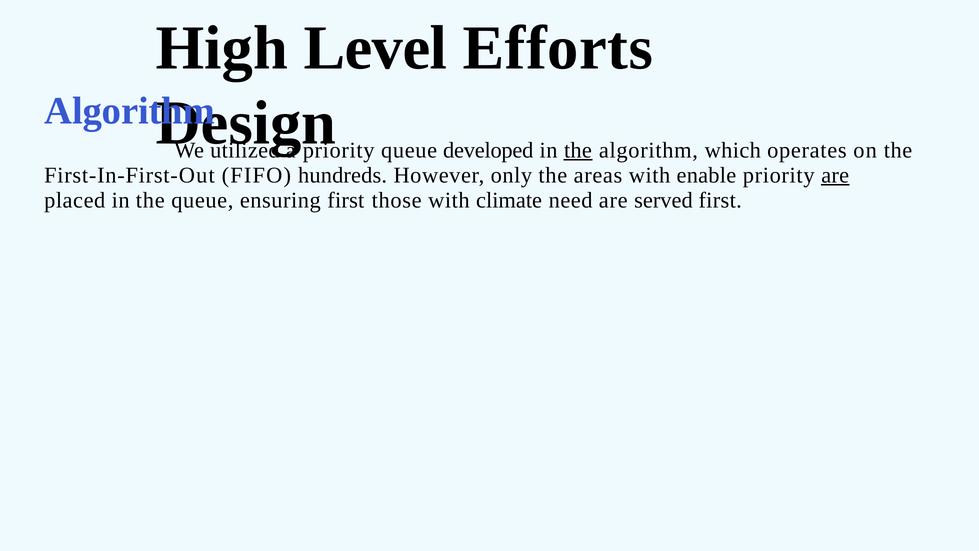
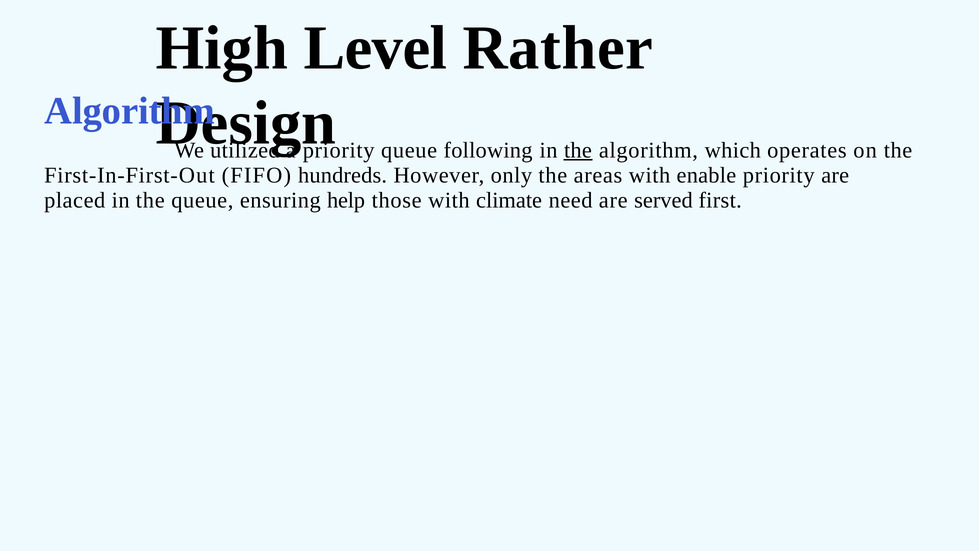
Efforts: Efforts -> Rather
developed: developed -> following
are at (835, 175) underline: present -> none
ensuring first: first -> help
